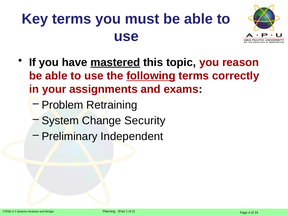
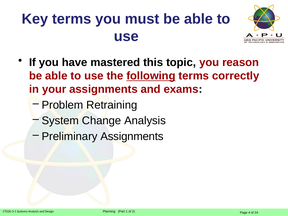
mastered underline: present -> none
Change Security: Security -> Analysis
Preliminary Independent: Independent -> Assignments
